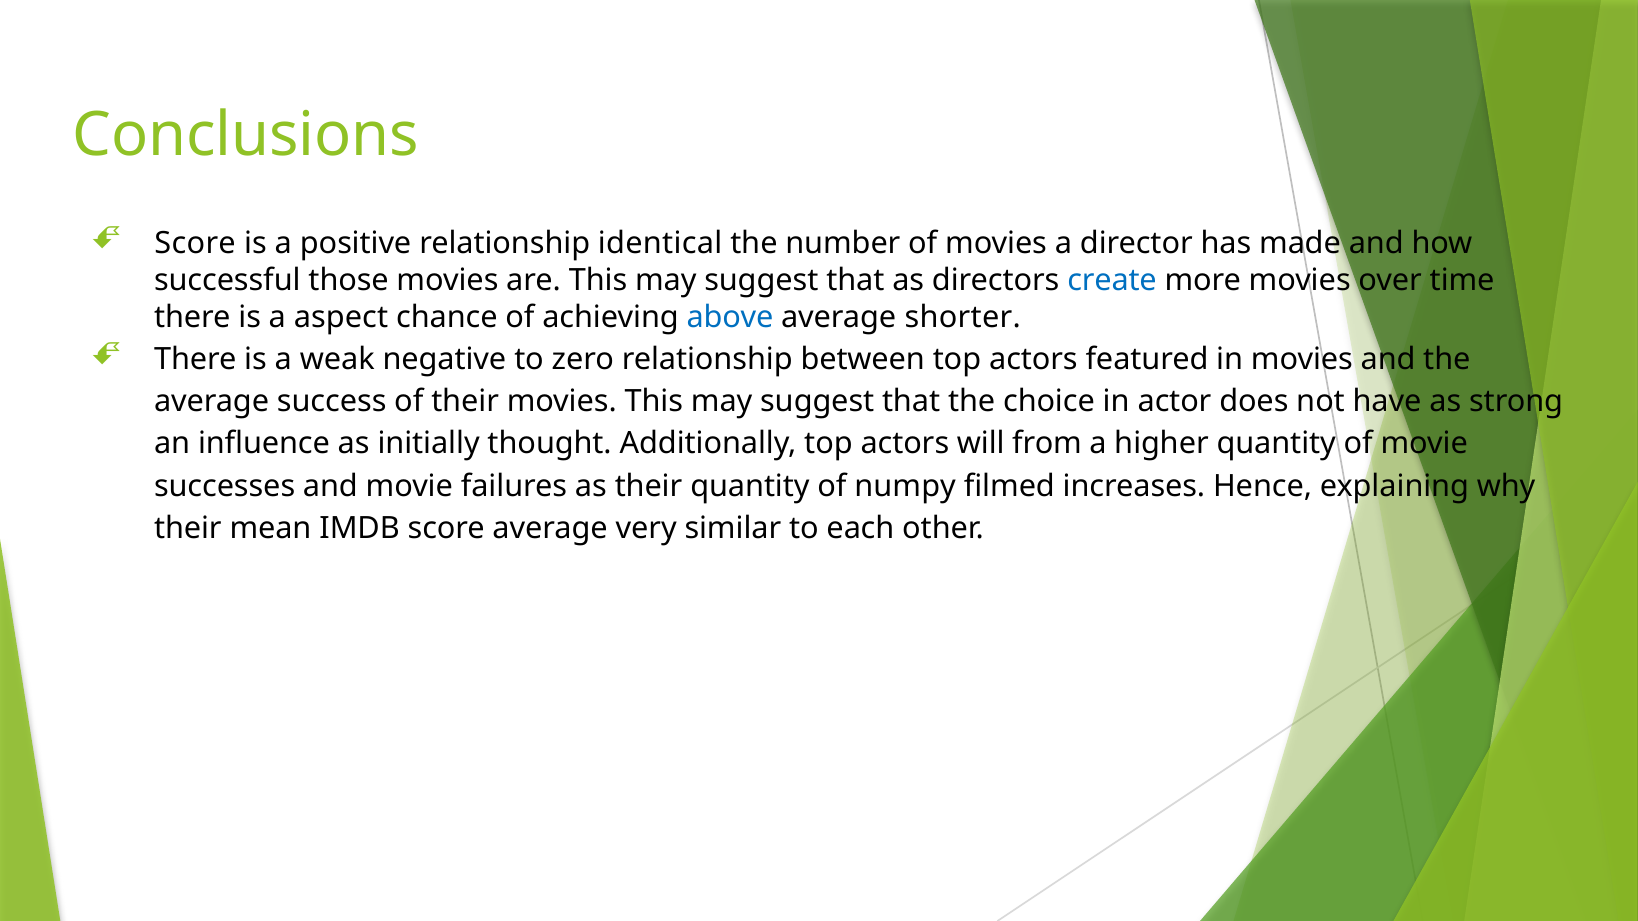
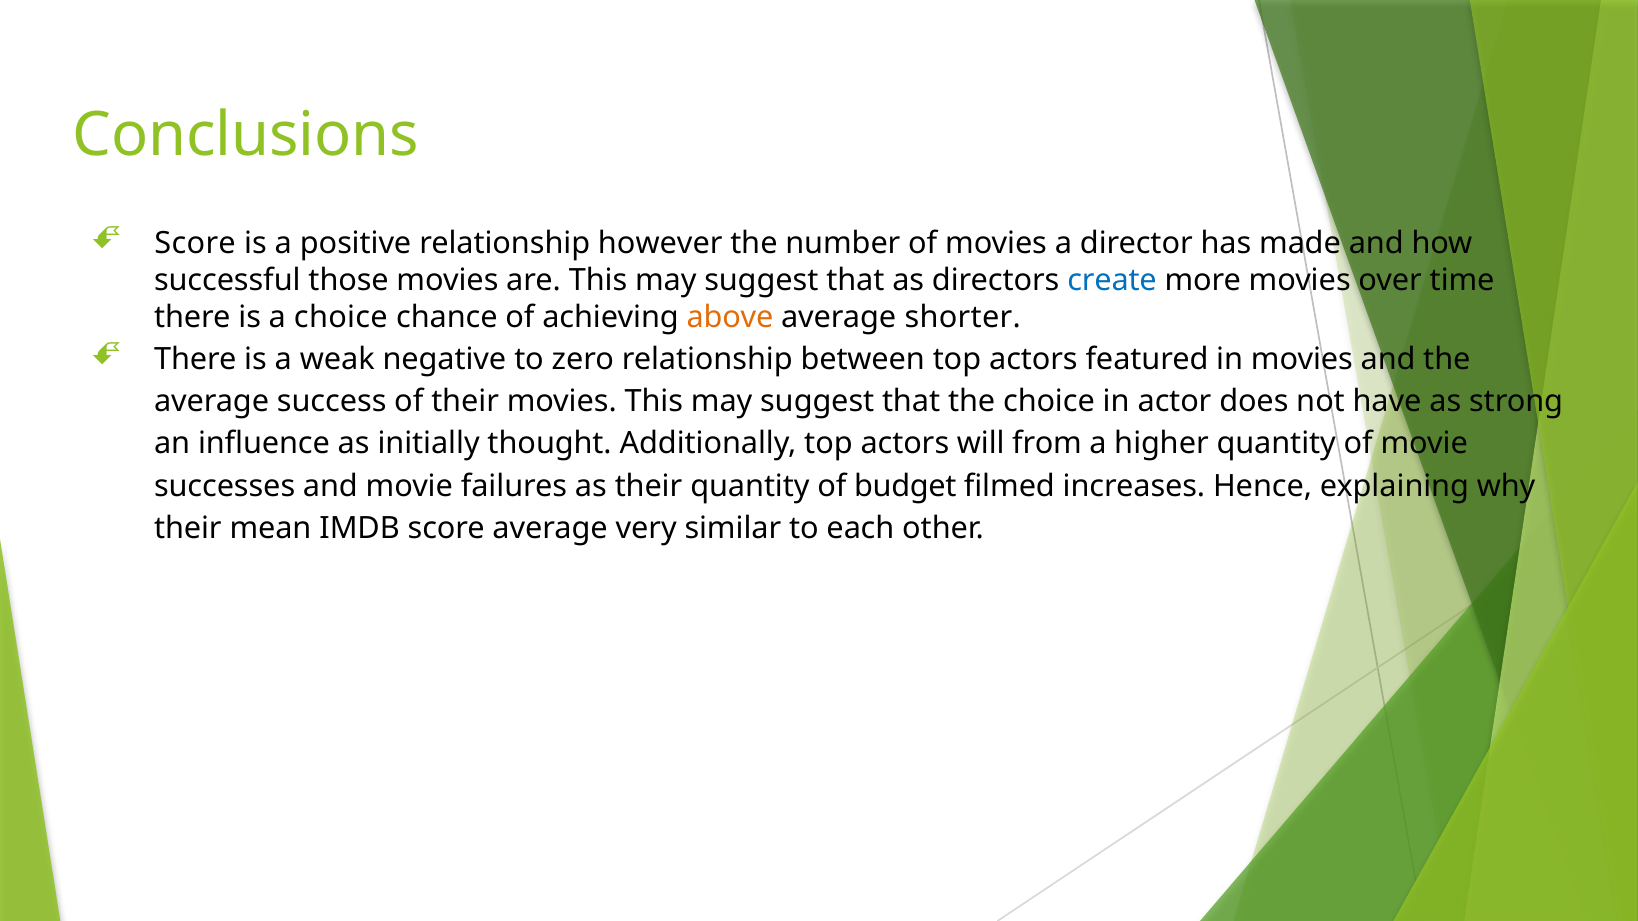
identical: identical -> however
a aspect: aspect -> choice
above colour: blue -> orange
numpy: numpy -> budget
